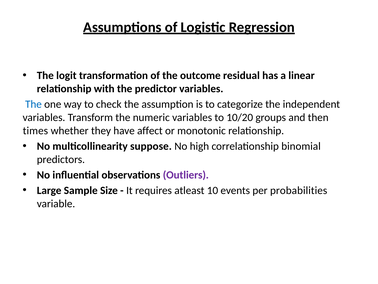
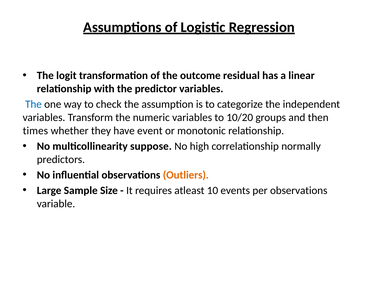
affect: affect -> event
binomial: binomial -> normally
Outliers colour: purple -> orange
per probabilities: probabilities -> observations
